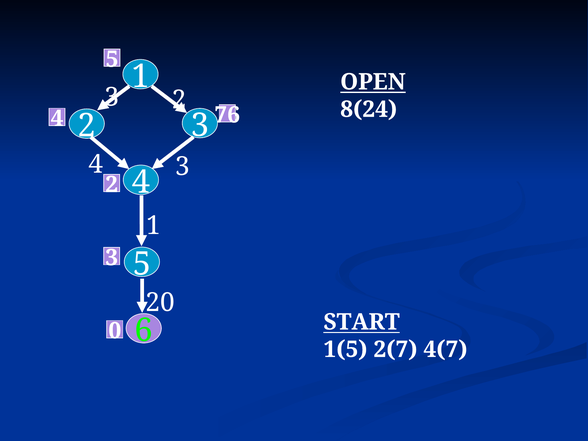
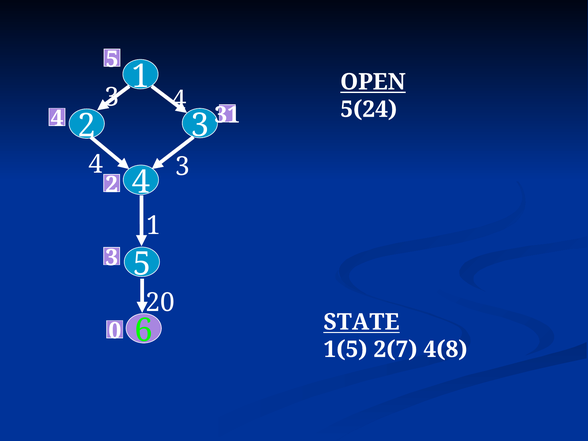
2 at (179, 100): 2 -> 4
8(24: 8(24 -> 5(24
76: 76 -> 31
START: START -> STATE
4(7: 4(7 -> 4(8
